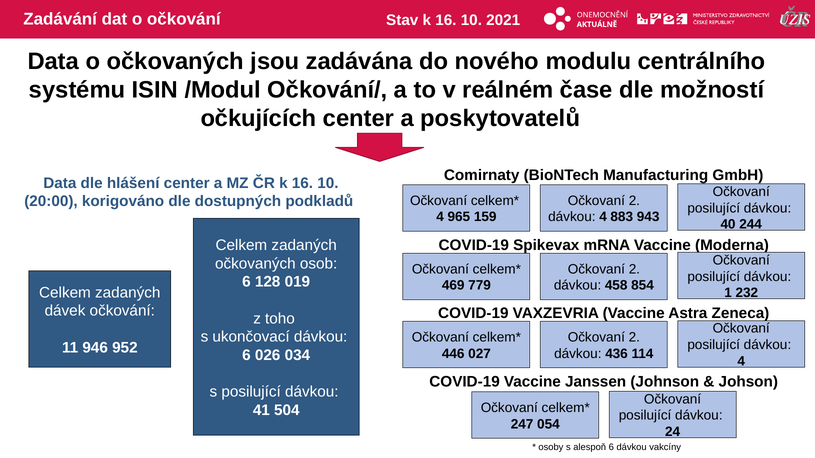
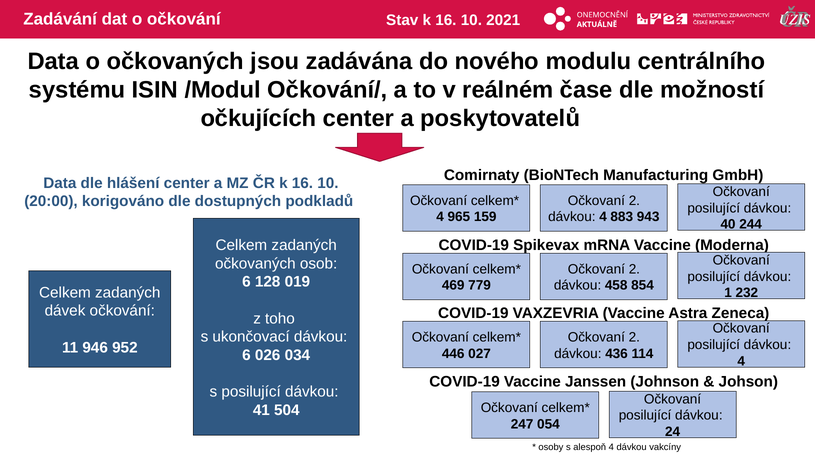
alespoň 6: 6 -> 4
